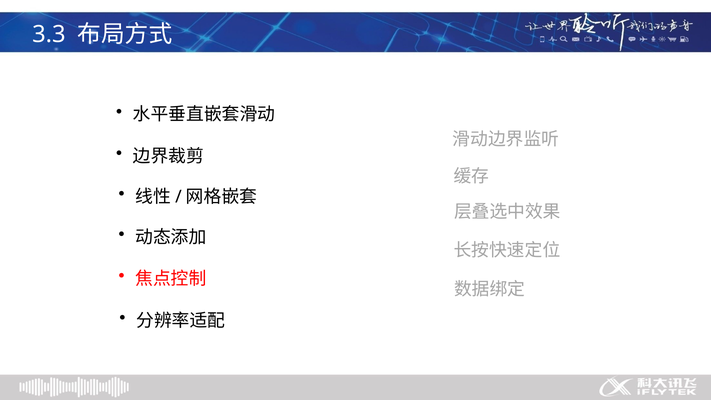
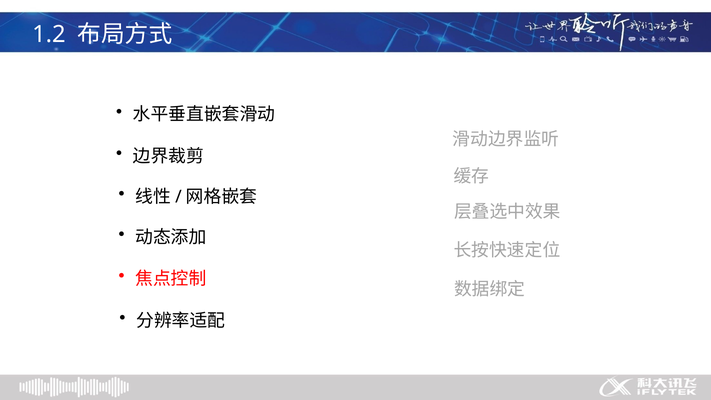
3.3: 3.3 -> 1.2
